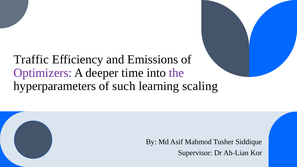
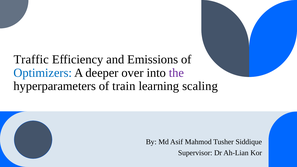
Optimizers colour: purple -> blue
time: time -> over
such: such -> train
